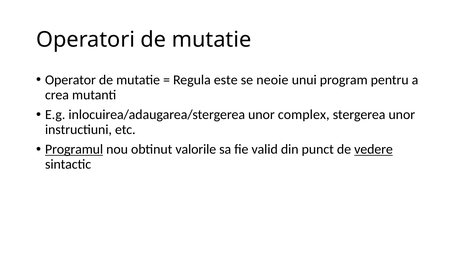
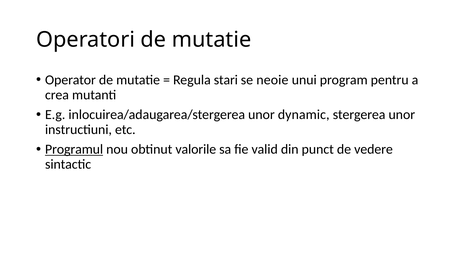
este: este -> stari
complex: complex -> dynamic
vedere underline: present -> none
